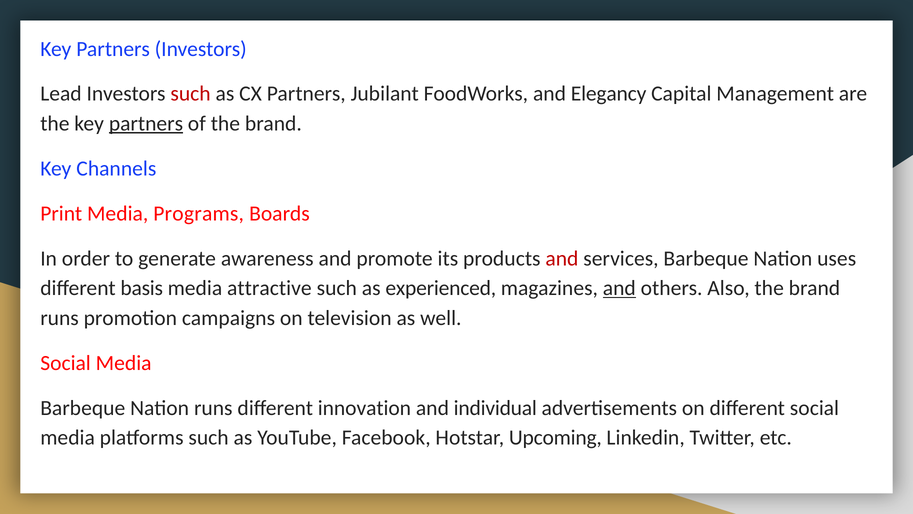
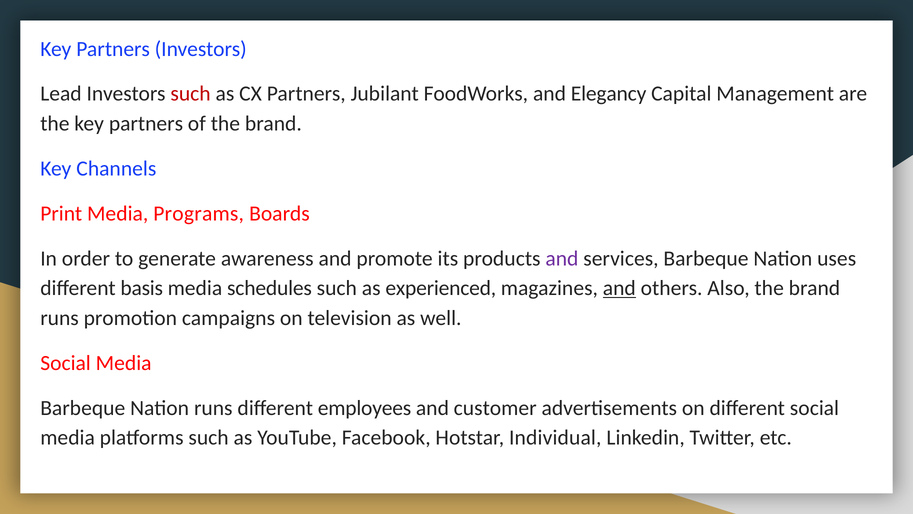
partners at (146, 124) underline: present -> none
and at (562, 258) colour: red -> purple
attractive: attractive -> schedules
innovation: innovation -> employees
individual: individual -> customer
Upcoming: Upcoming -> Individual
